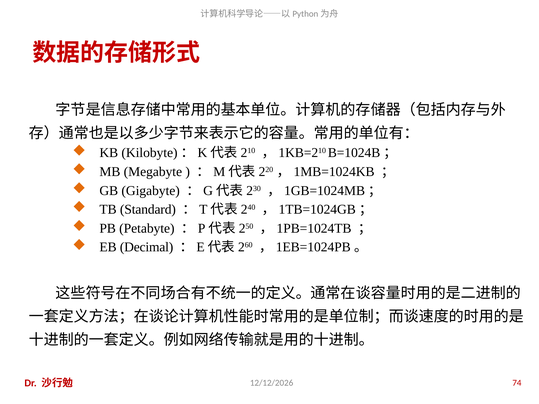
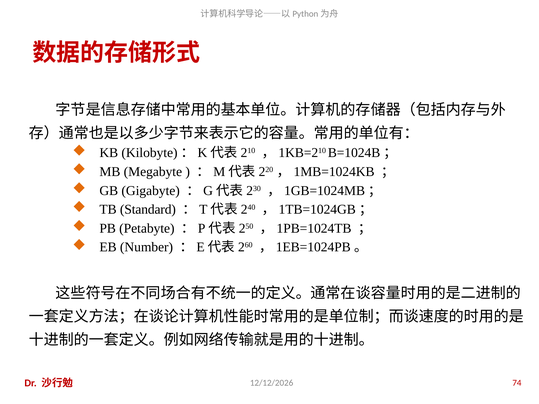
Decimal: Decimal -> Number
